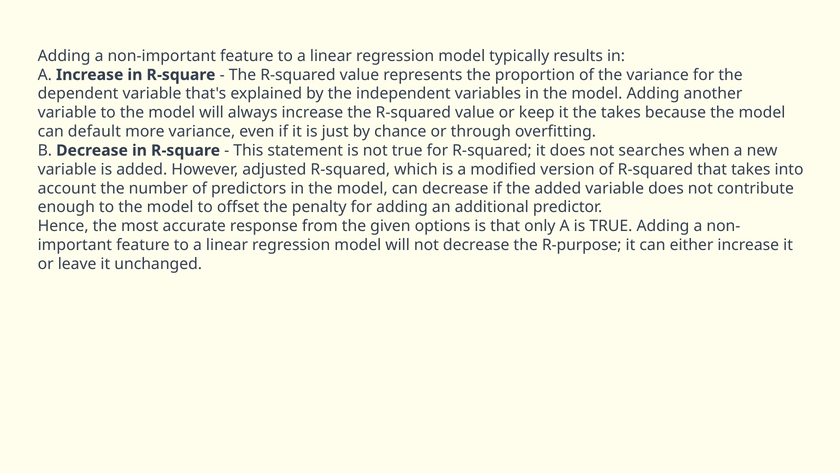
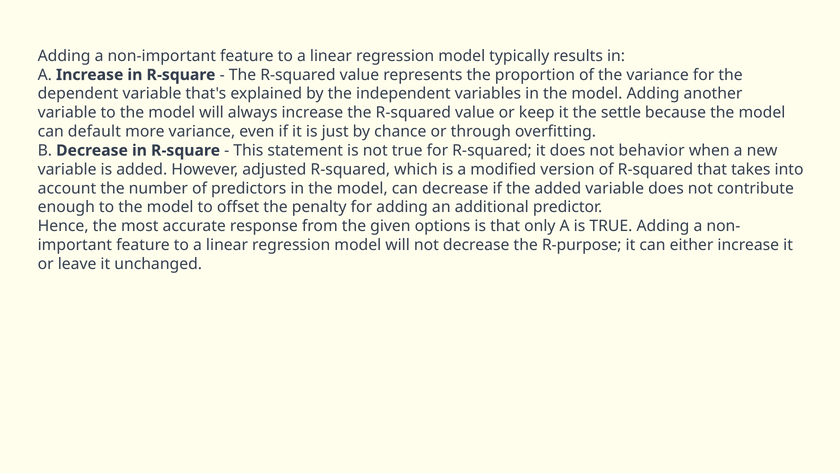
the takes: takes -> settle
searches: searches -> behavior
